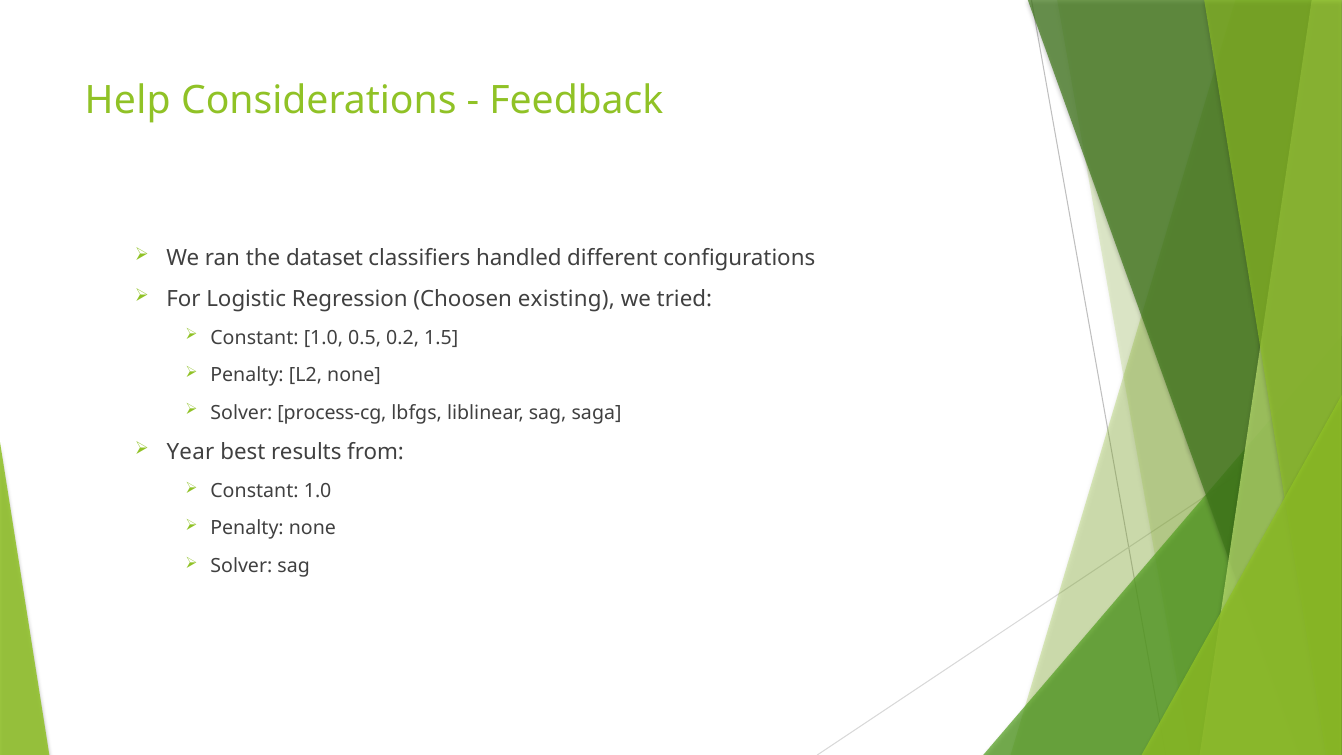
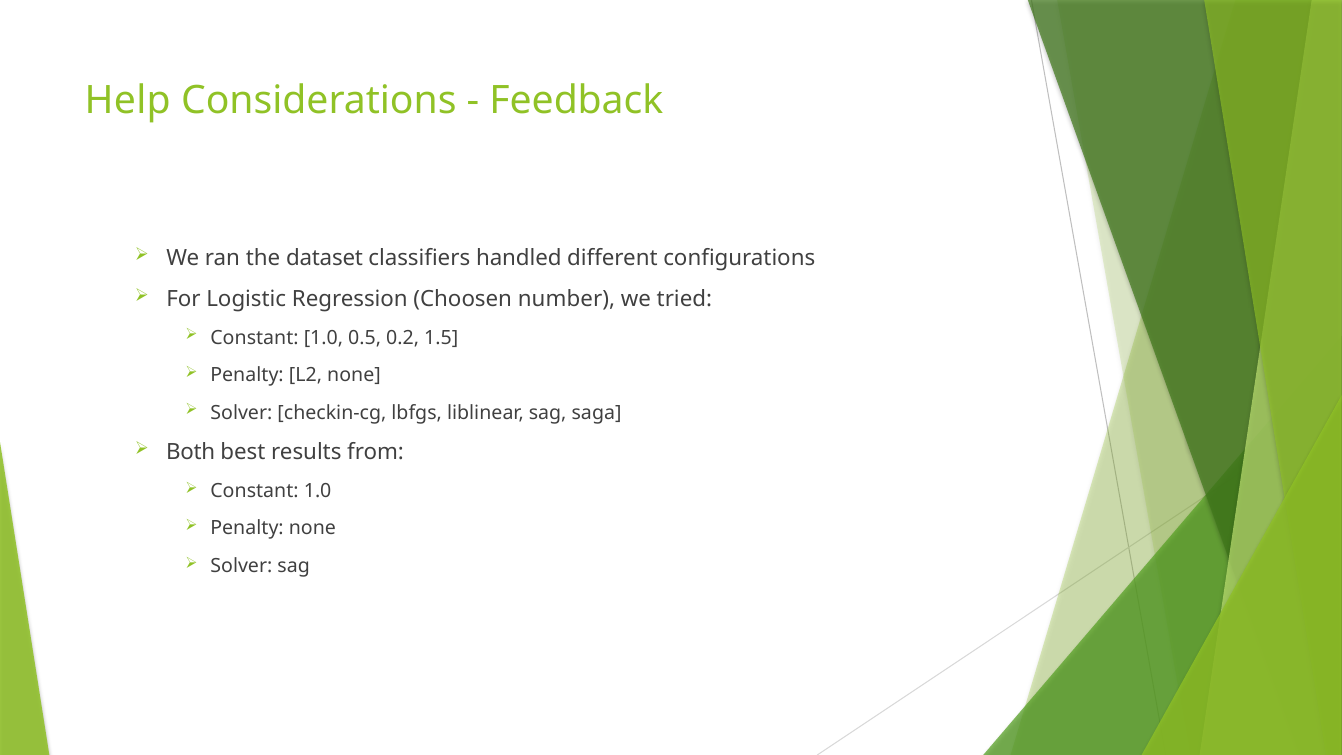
existing: existing -> number
process-cg: process-cg -> checkin-cg
Year: Year -> Both
